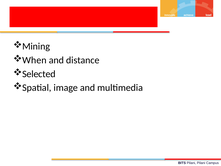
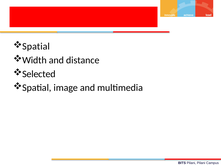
Mining at (36, 46): Mining -> Spatial
When: When -> Width
